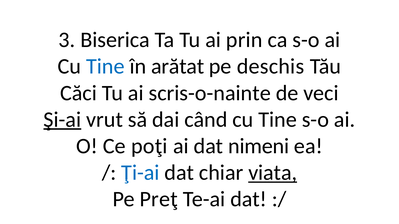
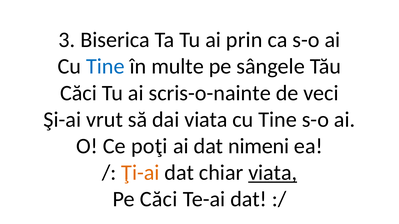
arătat: arătat -> multe
deschis: deschis -> sângele
Şi-ai underline: present -> none
dai când: când -> viata
Ţi-ai colour: blue -> orange
Pe Preţ: Preţ -> Căci
